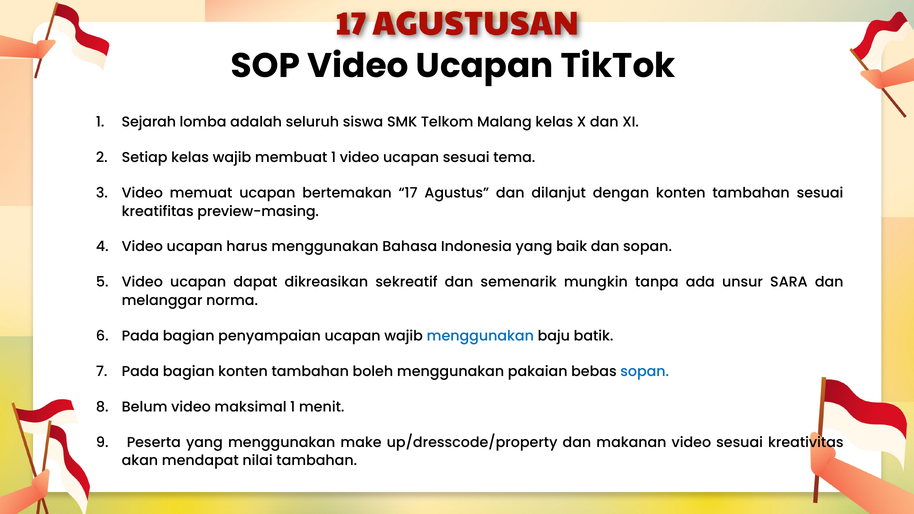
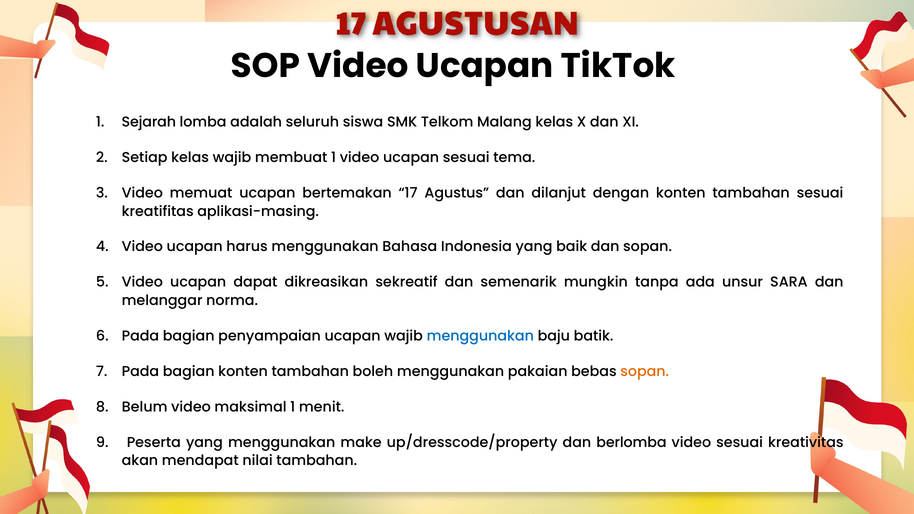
preview-masing: preview-masing -> aplikasi-masing
sopan at (645, 372) colour: blue -> orange
makanan: makanan -> berlomba
